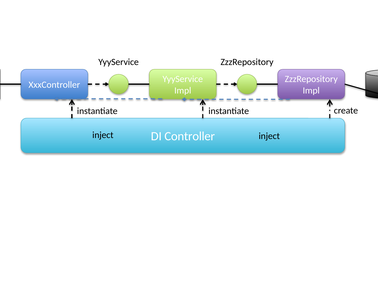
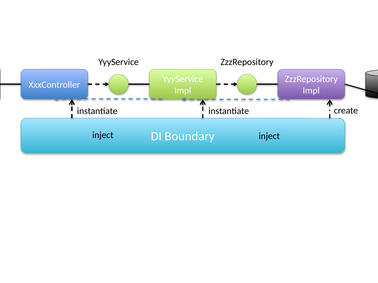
Controller: Controller -> Boundary
